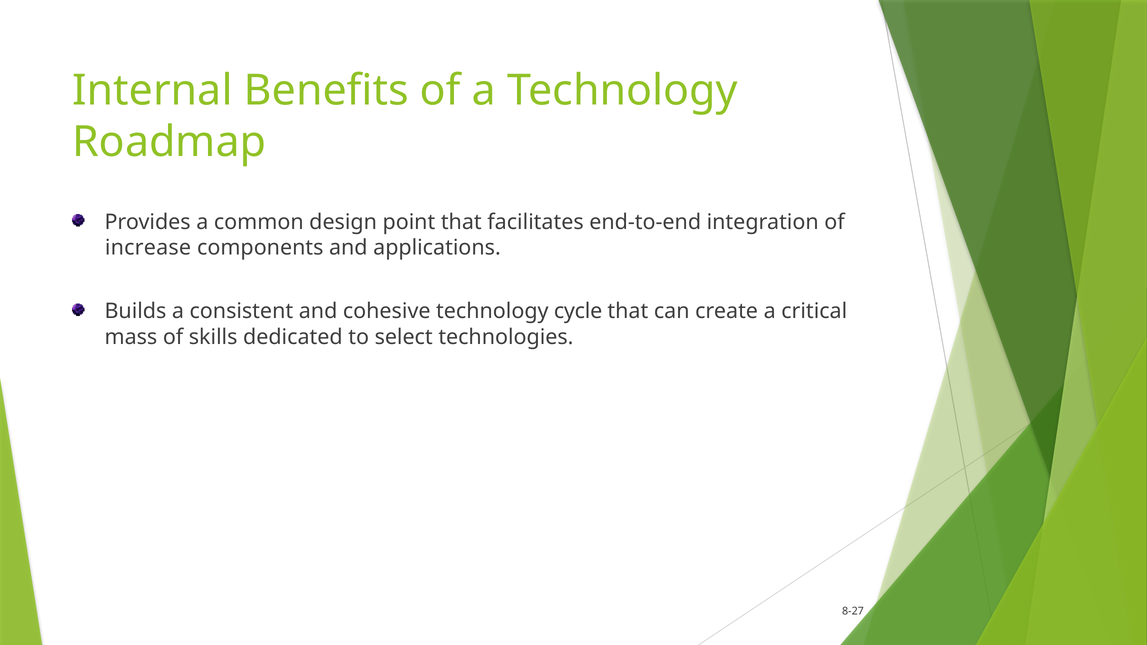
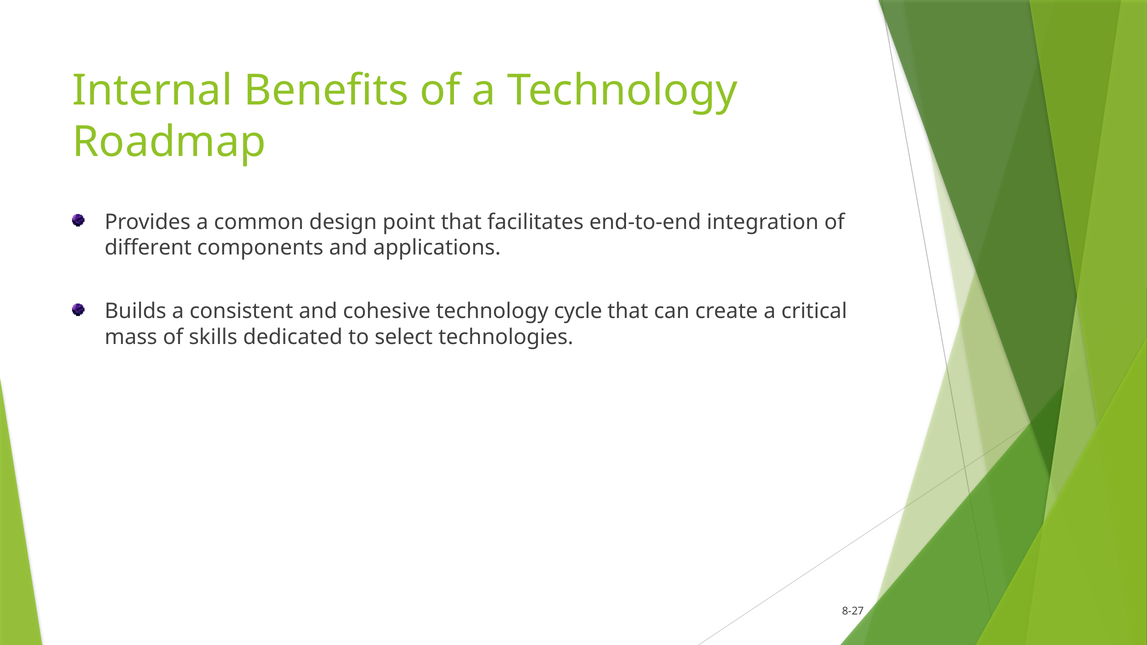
increase: increase -> different
